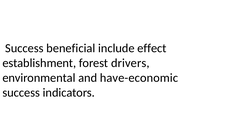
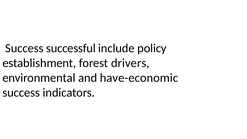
beneficial: beneficial -> successful
effect: effect -> policy
